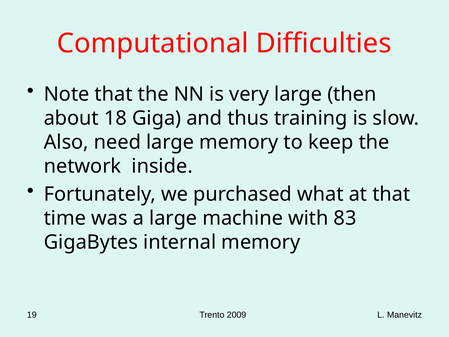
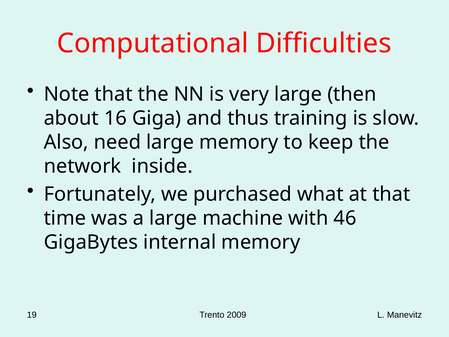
18: 18 -> 16
83: 83 -> 46
